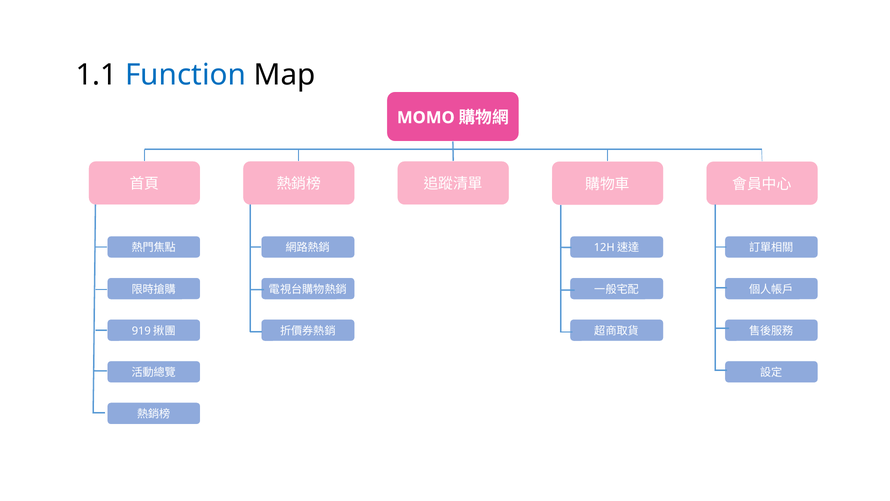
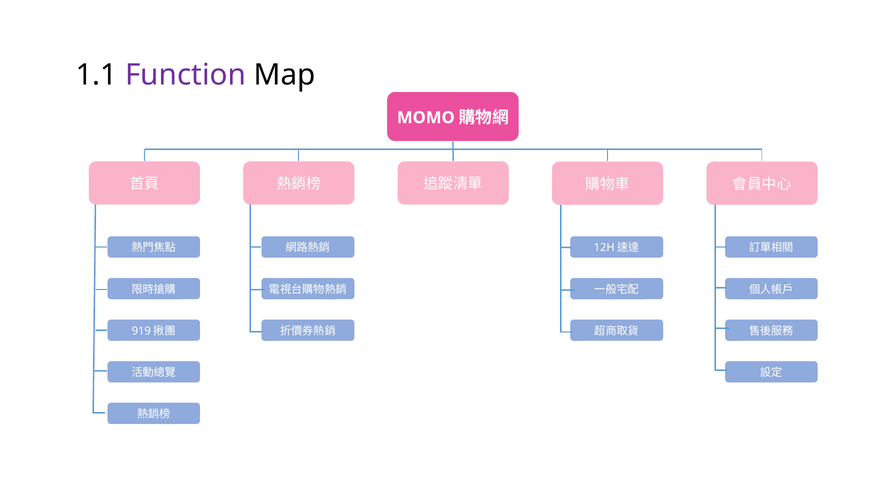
Function colour: blue -> purple
